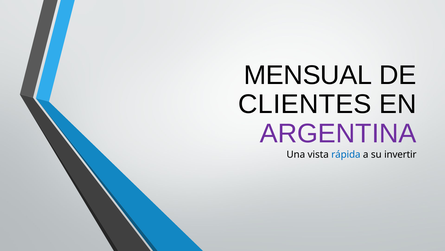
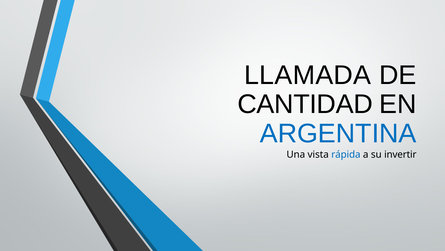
MENSUAL: MENSUAL -> LLAMADA
CLIENTES: CLIENTES -> CANTIDAD
ARGENTINA colour: purple -> blue
